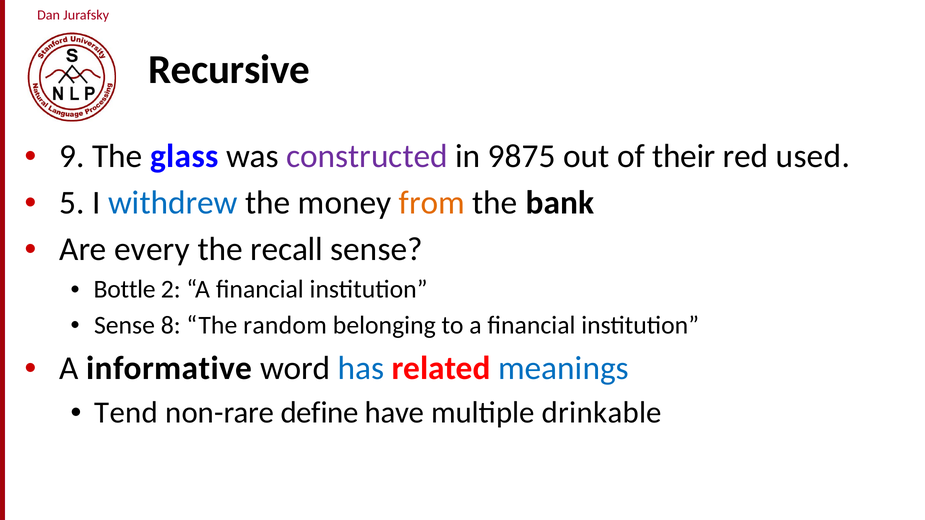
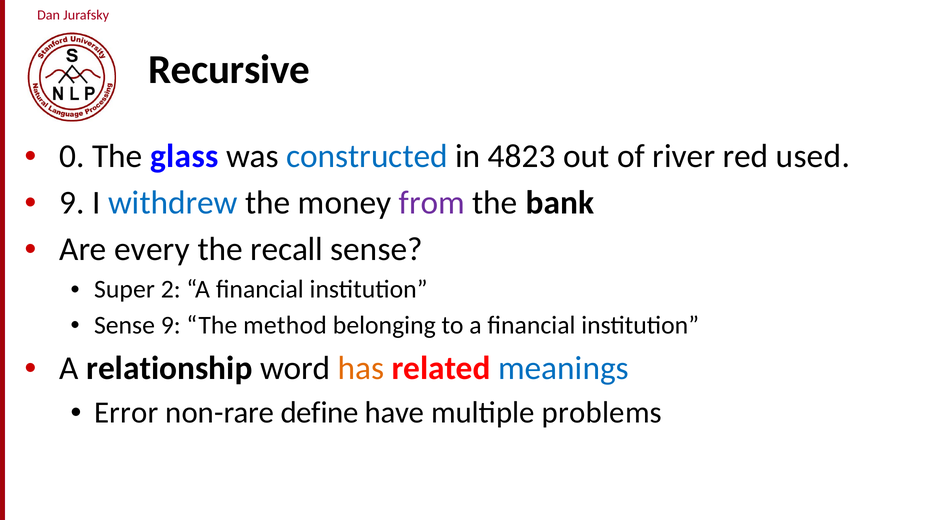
9: 9 -> 0
constructed colour: purple -> blue
9875: 9875 -> 4823
their: their -> river
5 at (72, 203): 5 -> 9
from colour: orange -> purple
Bottle: Bottle -> Super
Sense 8: 8 -> 9
random: random -> method
informative: informative -> relationship
has colour: blue -> orange
Tend: Tend -> Error
drinkable: drinkable -> problems
